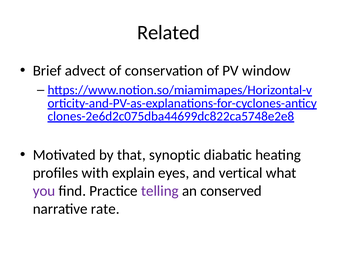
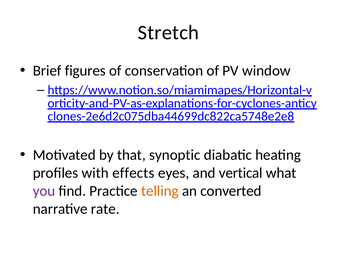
Related: Related -> Stretch
advect: advect -> figures
explain: explain -> effects
telling colour: purple -> orange
conserved: conserved -> converted
